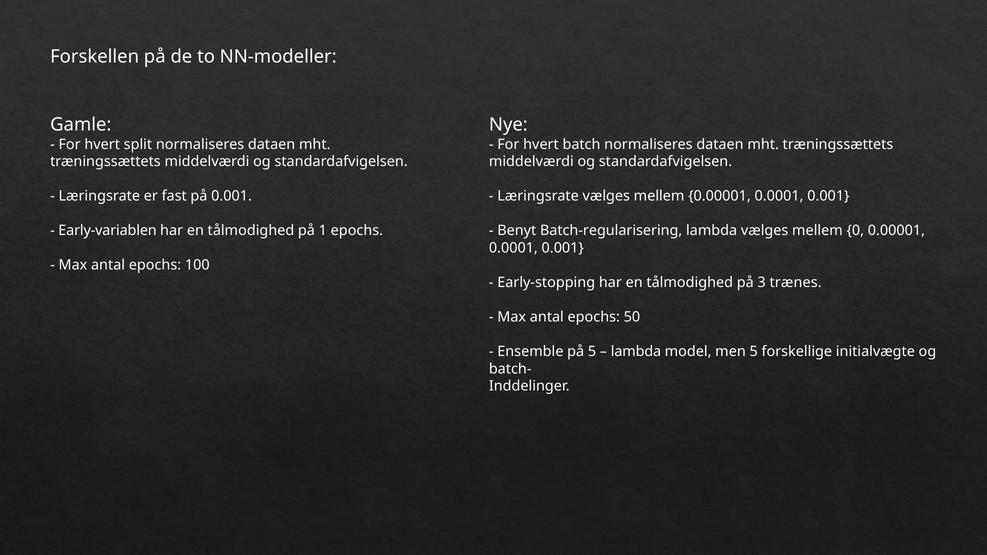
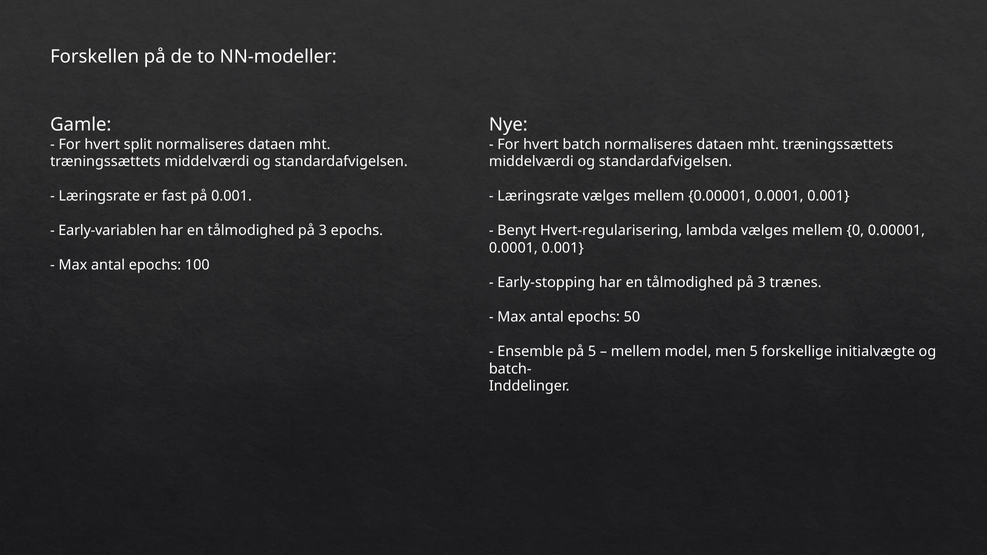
1 at (323, 231): 1 -> 3
Batch-regularisering: Batch-regularisering -> Hvert-regularisering
lambda at (636, 352): lambda -> mellem
